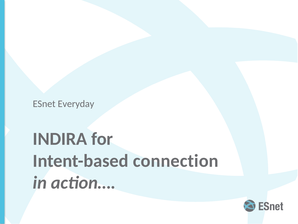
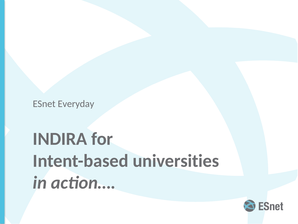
connection: connection -> universities
